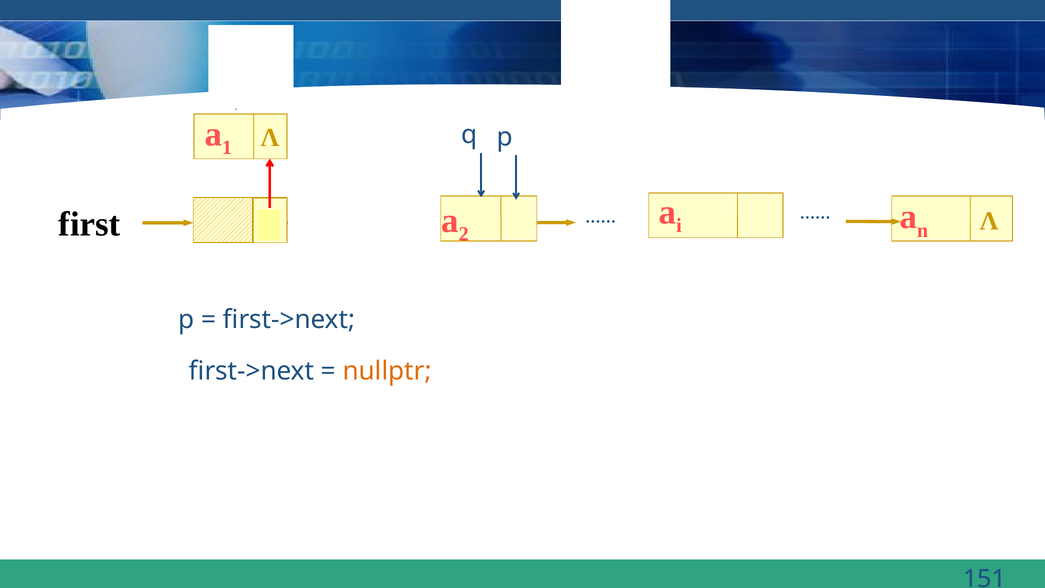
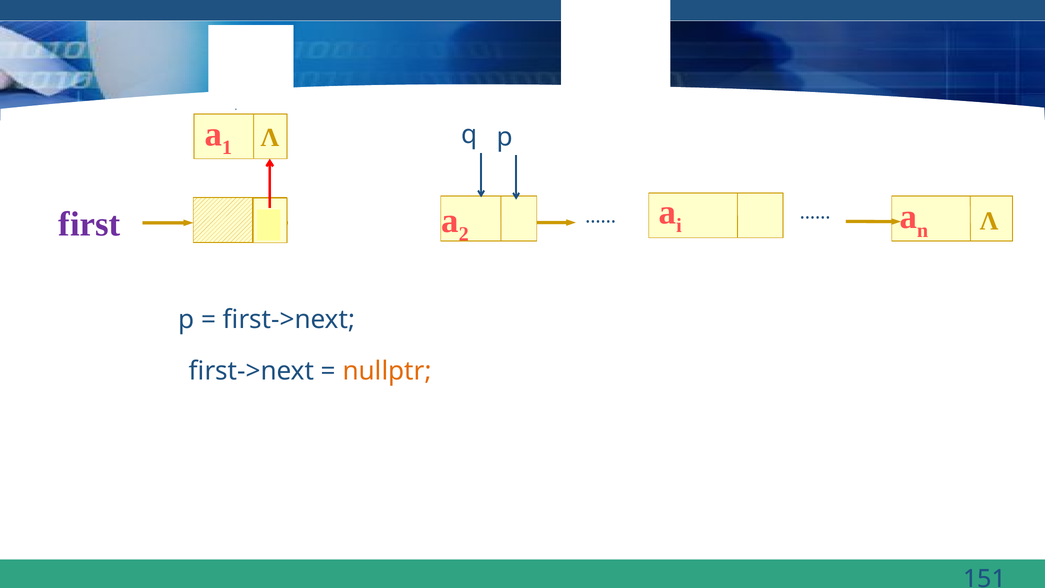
first colour: black -> purple
